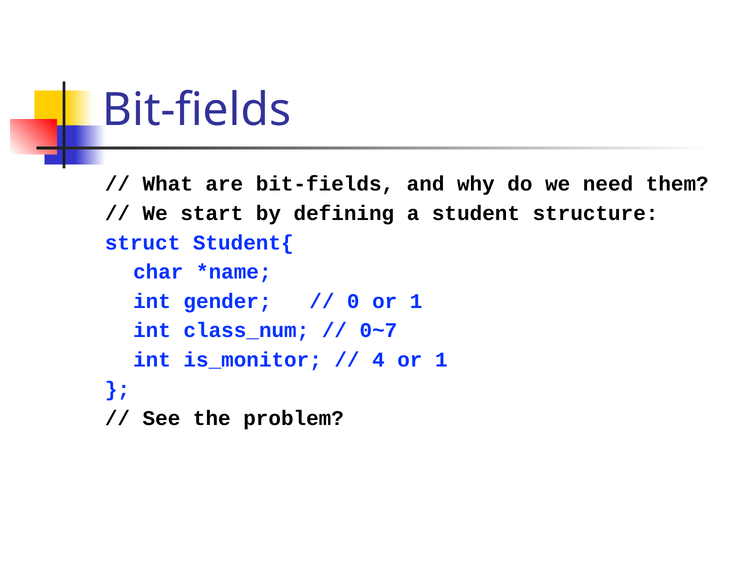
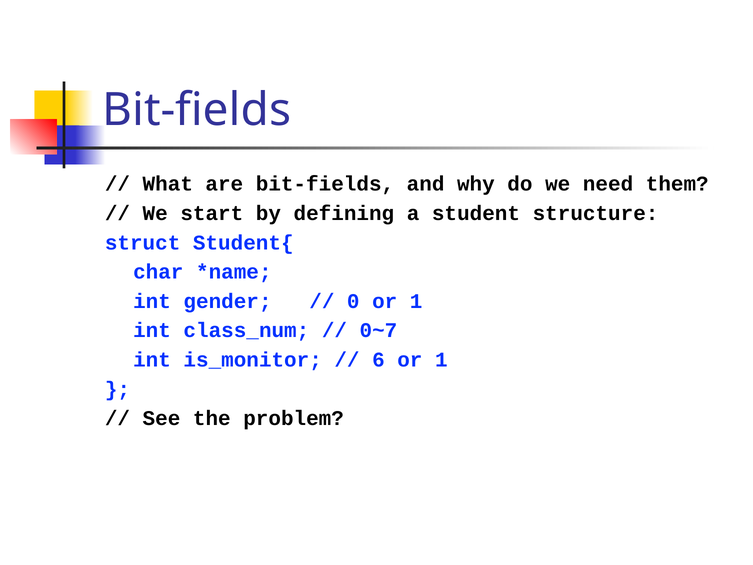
4: 4 -> 6
